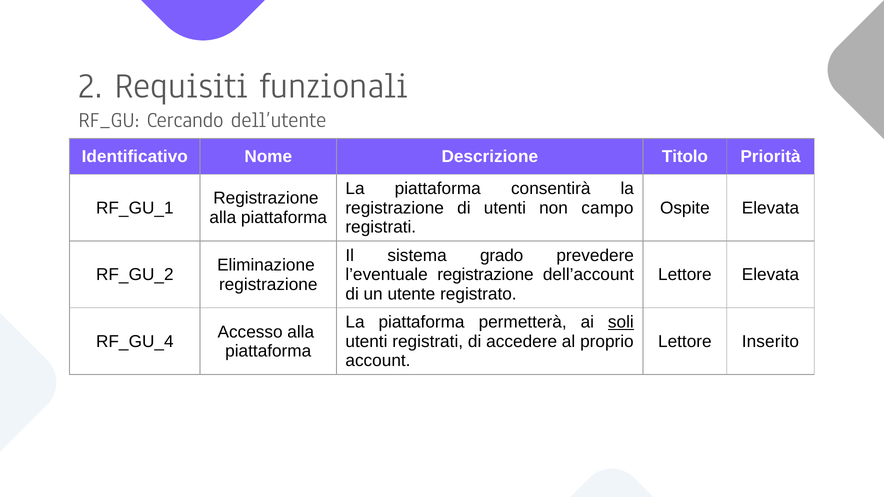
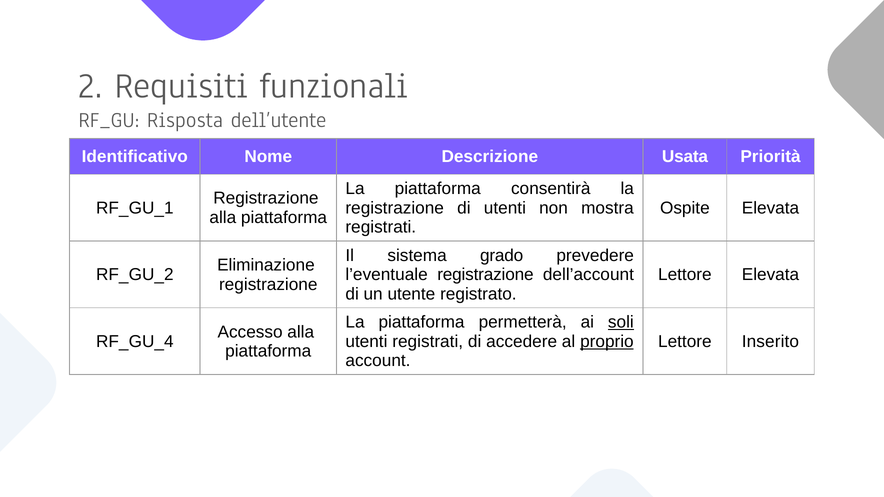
Cercando: Cercando -> Risposta
Titolo: Titolo -> Usata
campo: campo -> mostra
proprio underline: none -> present
